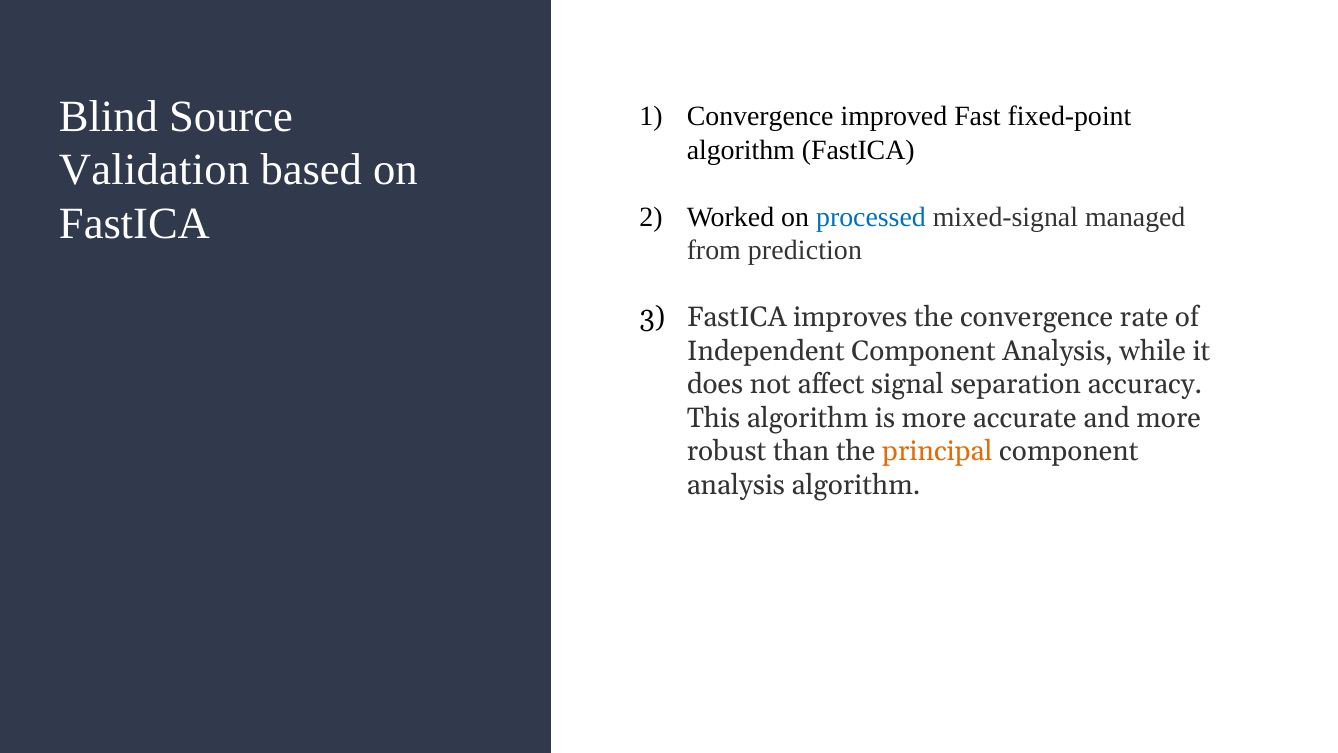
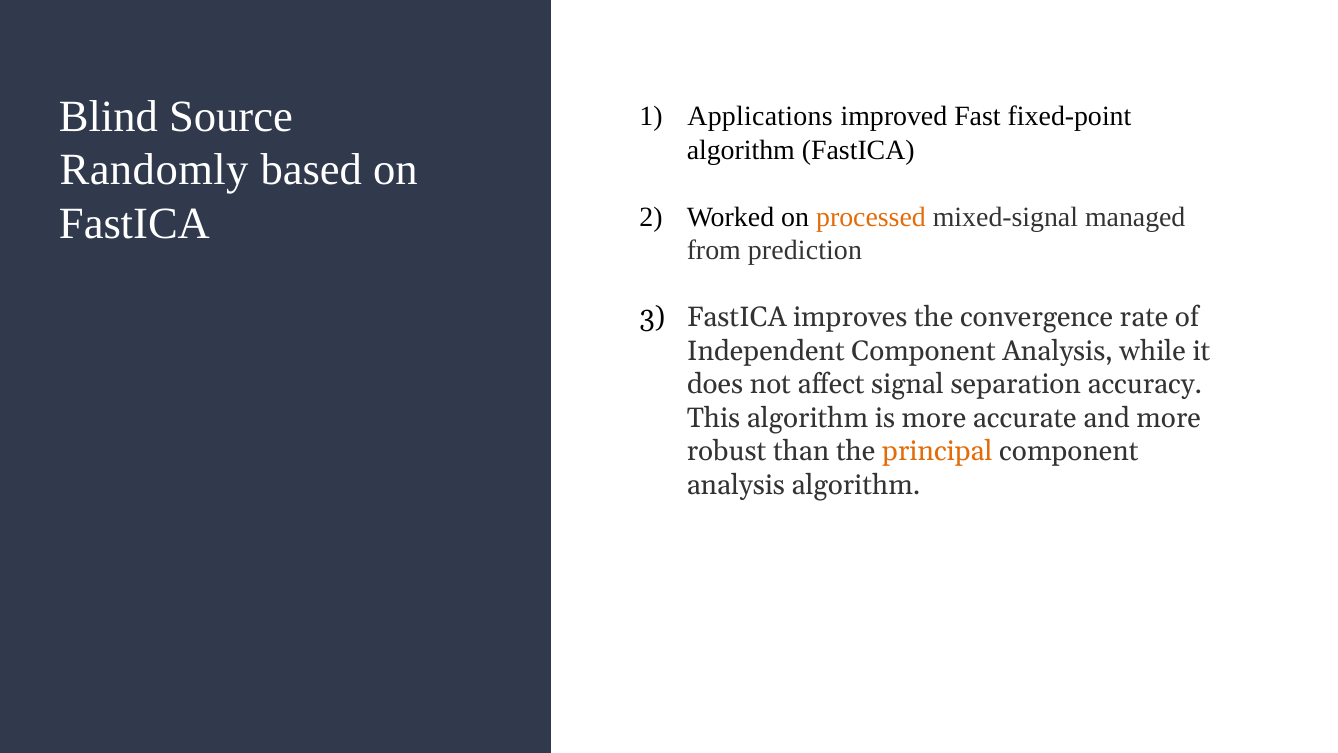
Convergence at (760, 117): Convergence -> Applications
Validation: Validation -> Randomly
processed colour: blue -> orange
